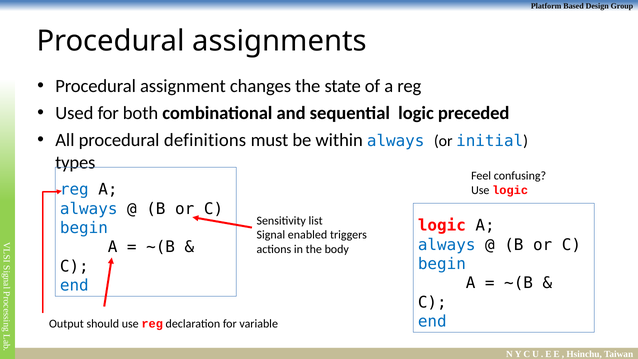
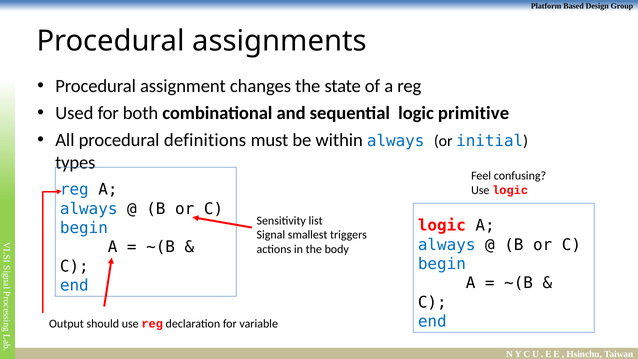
preceded: preceded -> primitive
enabled: enabled -> smallest
